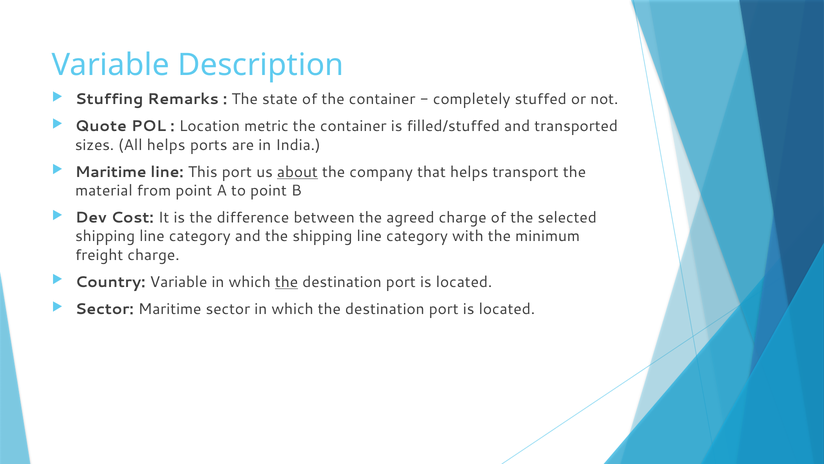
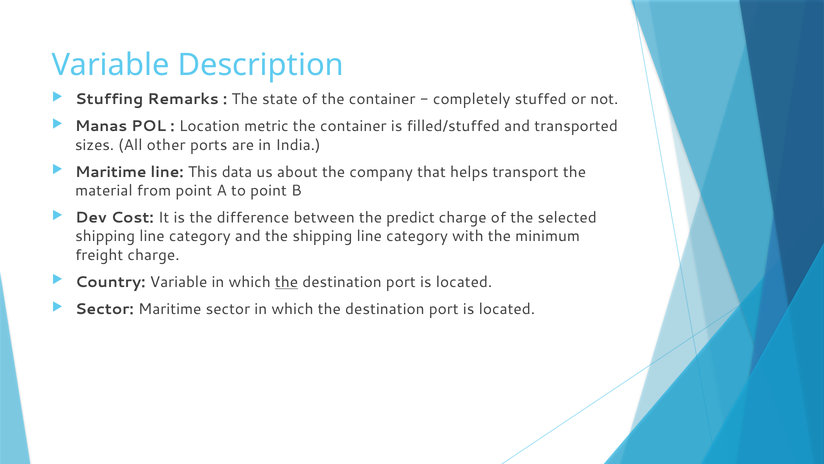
Quote: Quote -> Manas
All helps: helps -> other
This port: port -> data
about underline: present -> none
agreed: agreed -> predict
